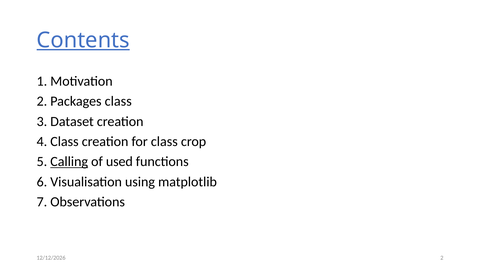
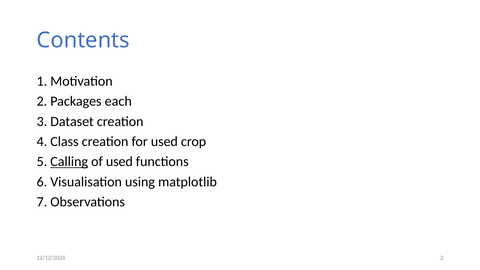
Contents underline: present -> none
Packages class: class -> each
for class: class -> used
